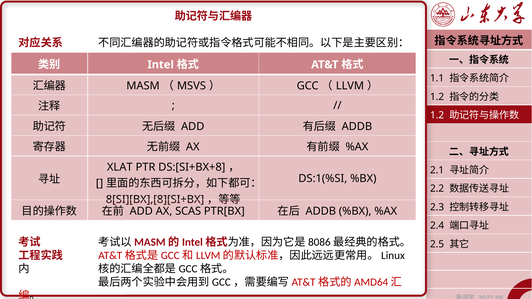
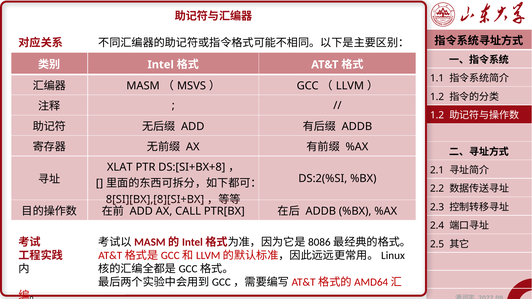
DS:1(%SI: DS:1(%SI -> DS:2(%SI
SCAS: SCAS -> CALL
